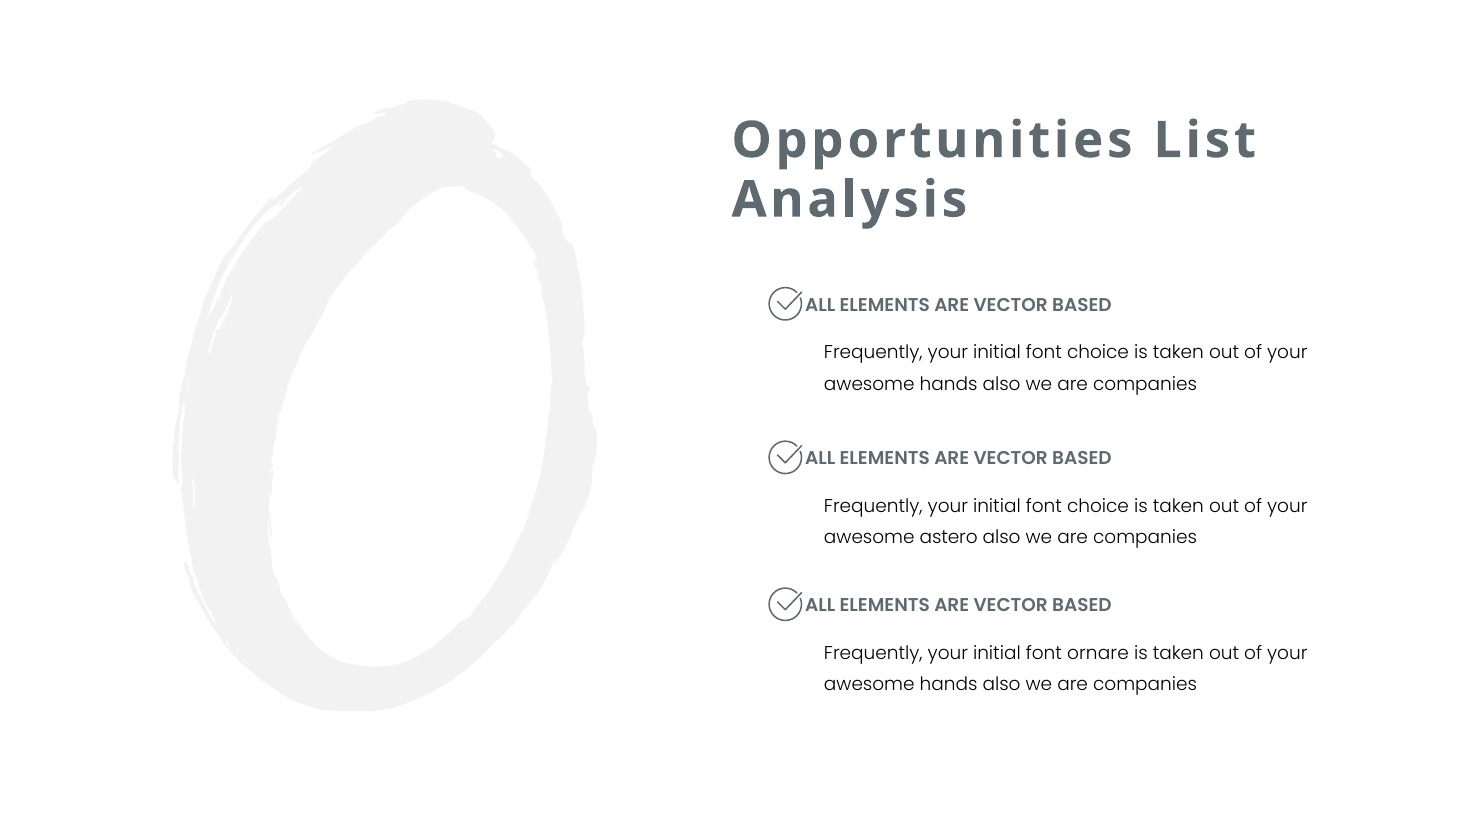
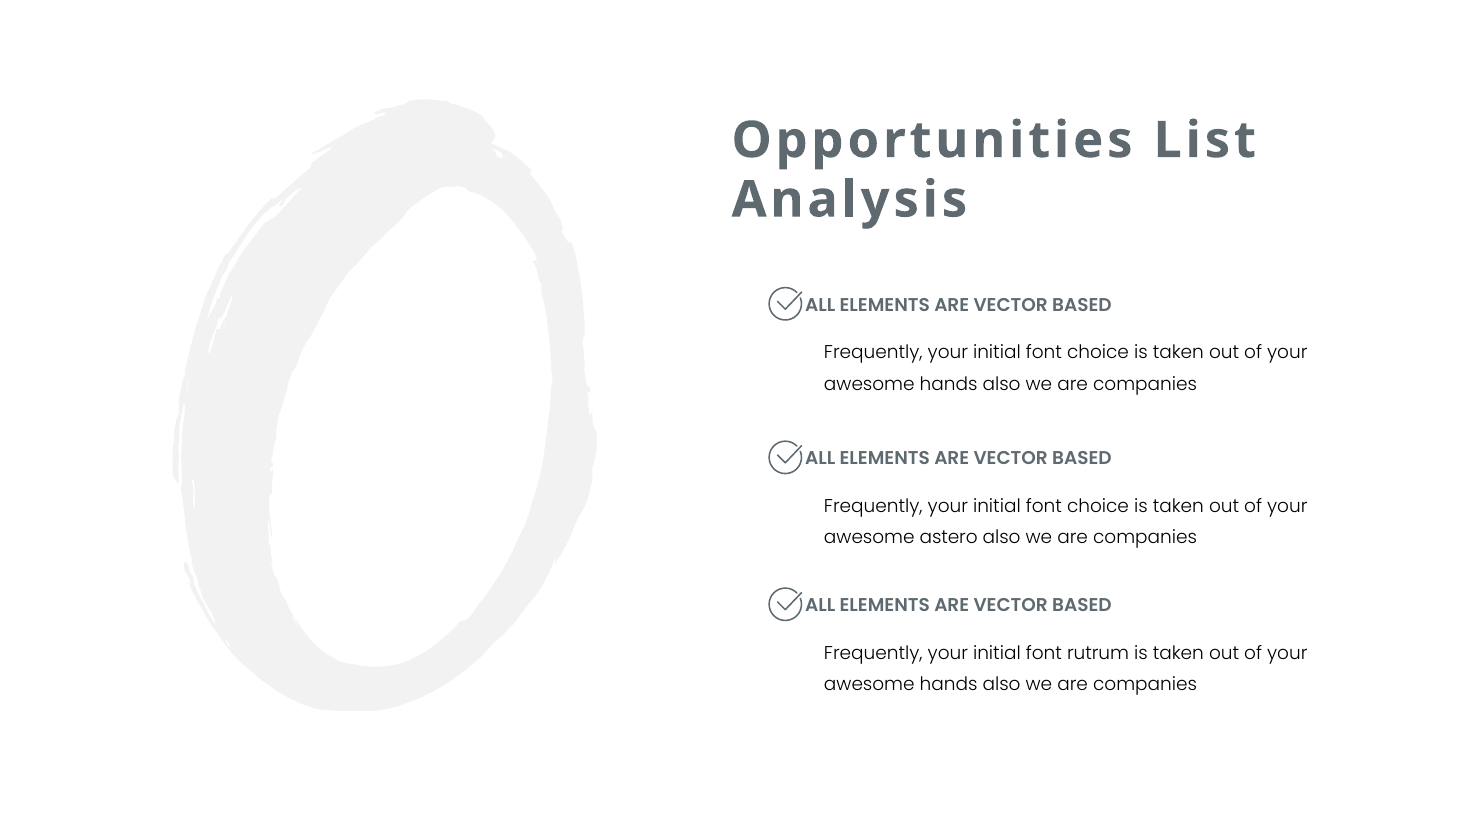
ornare: ornare -> rutrum
